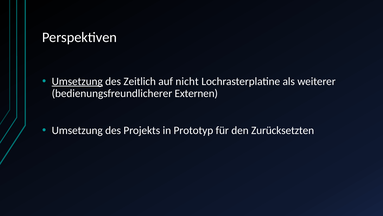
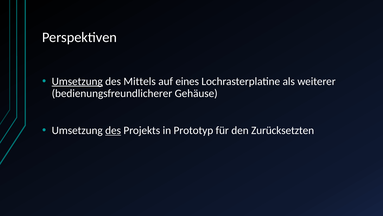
Zeitlich: Zeitlich -> Mittels
nicht: nicht -> eines
Externen: Externen -> Gehäuse
des at (113, 130) underline: none -> present
